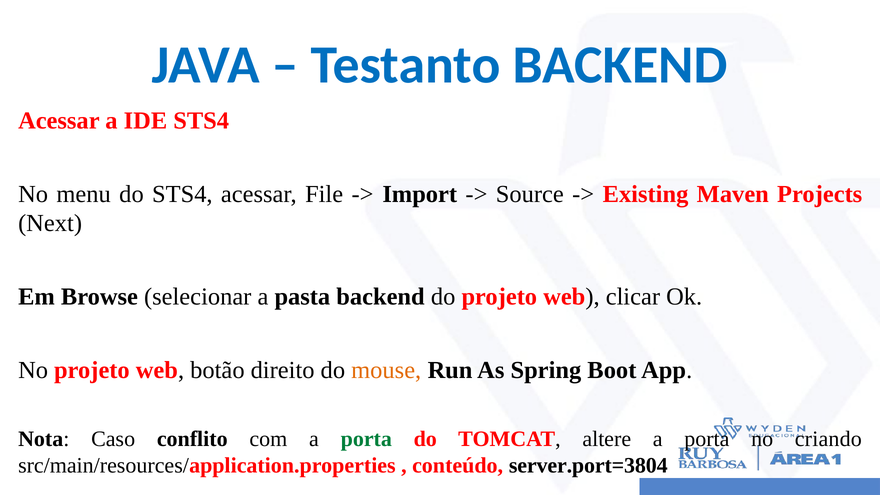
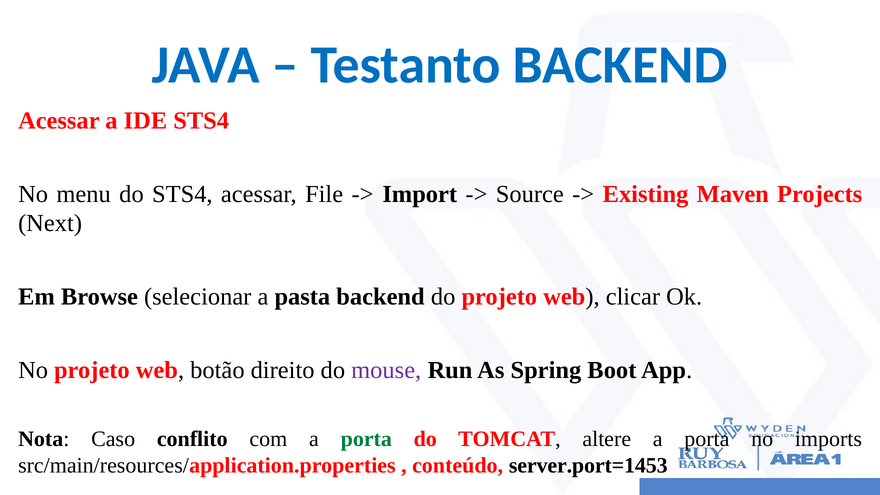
mouse colour: orange -> purple
criando: criando -> imports
server.port=3804: server.port=3804 -> server.port=1453
